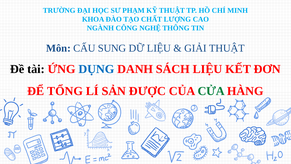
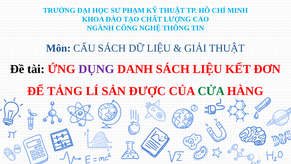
CẤU SUNG: SUNG -> SÁCH
DỤNG colour: blue -> purple
TỔNG: TỔNG -> TẢNG
